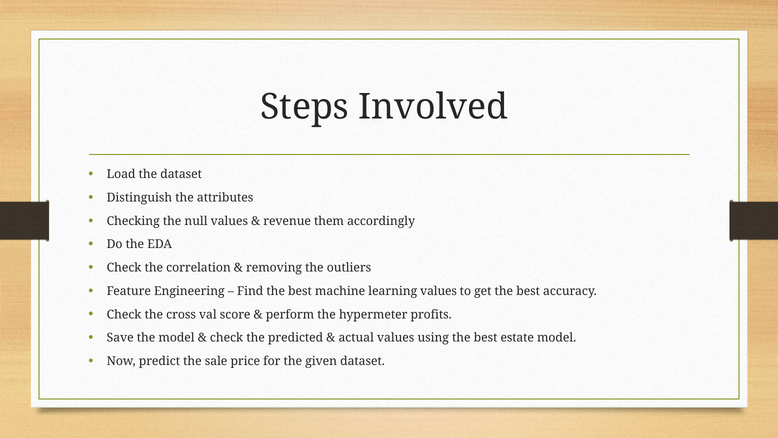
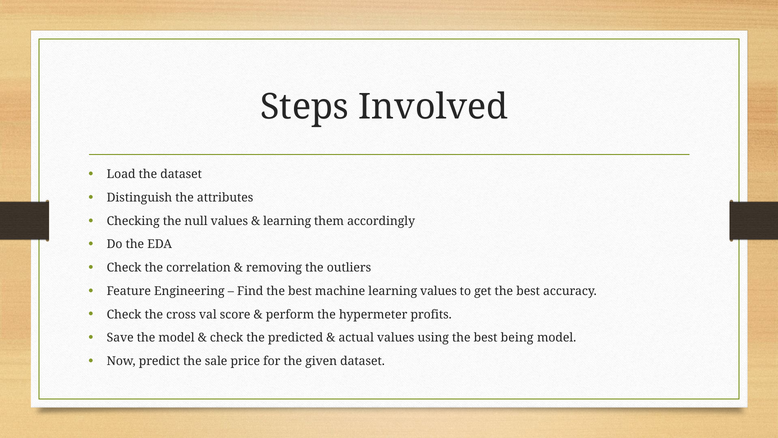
revenue at (287, 221): revenue -> learning
estate: estate -> being
